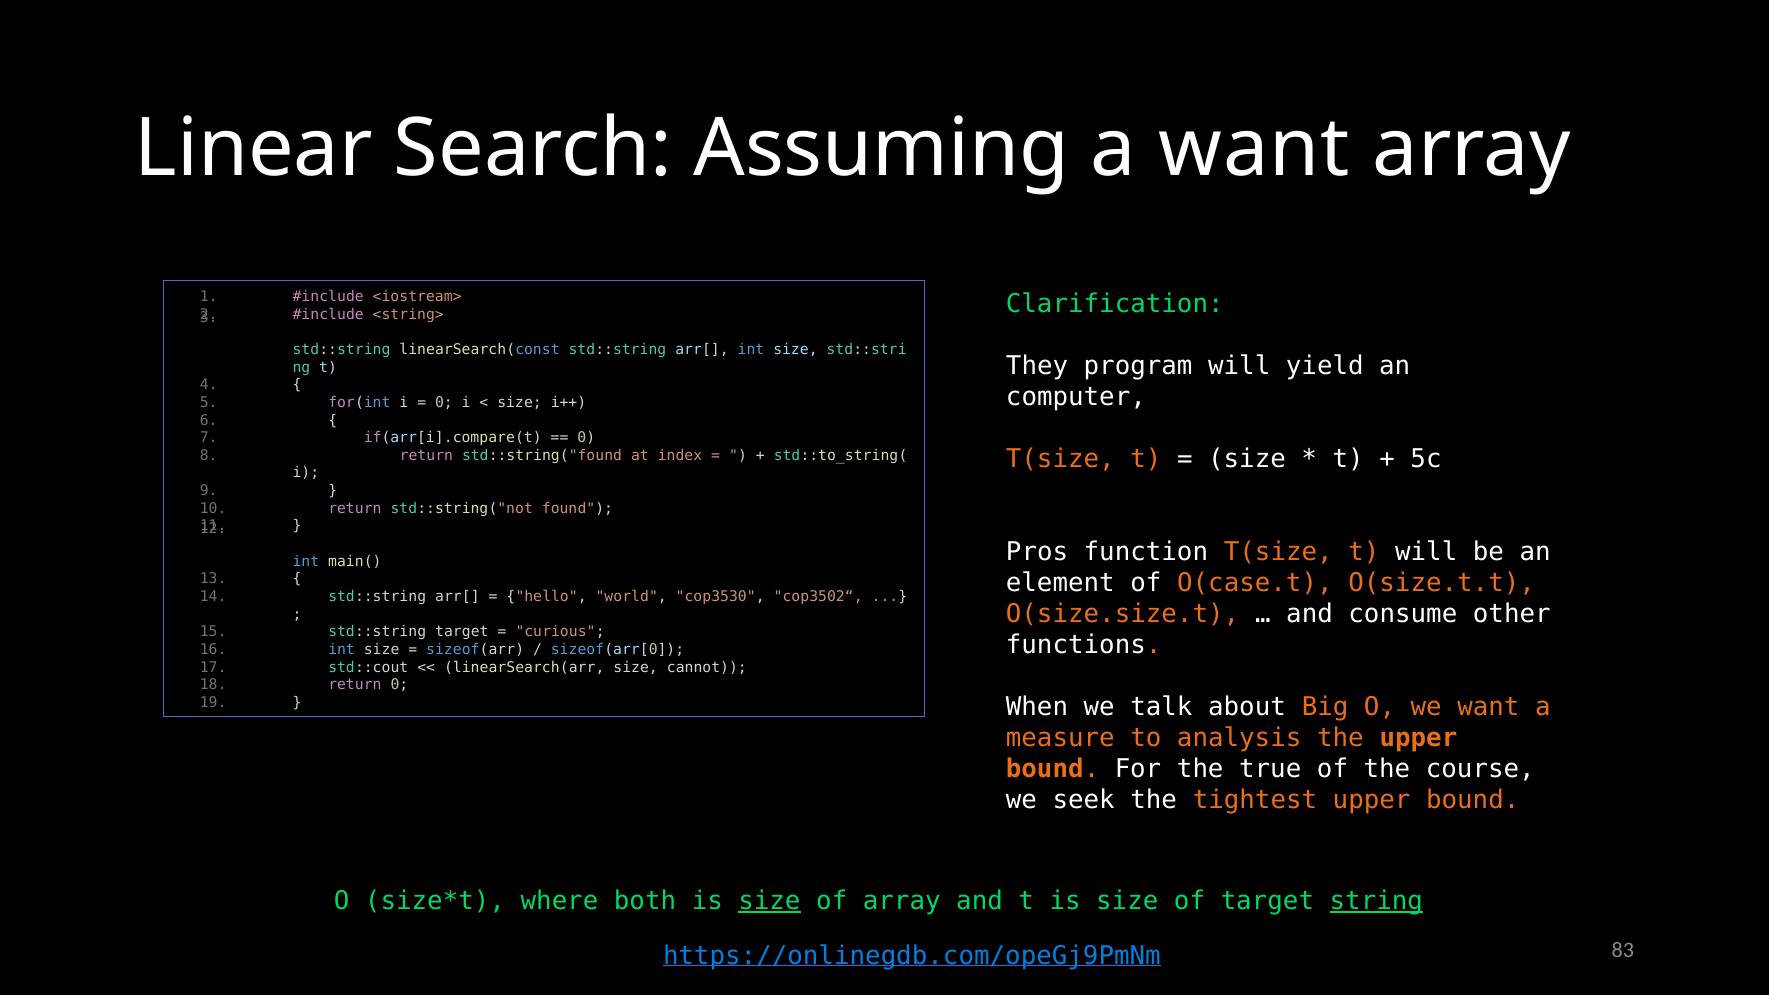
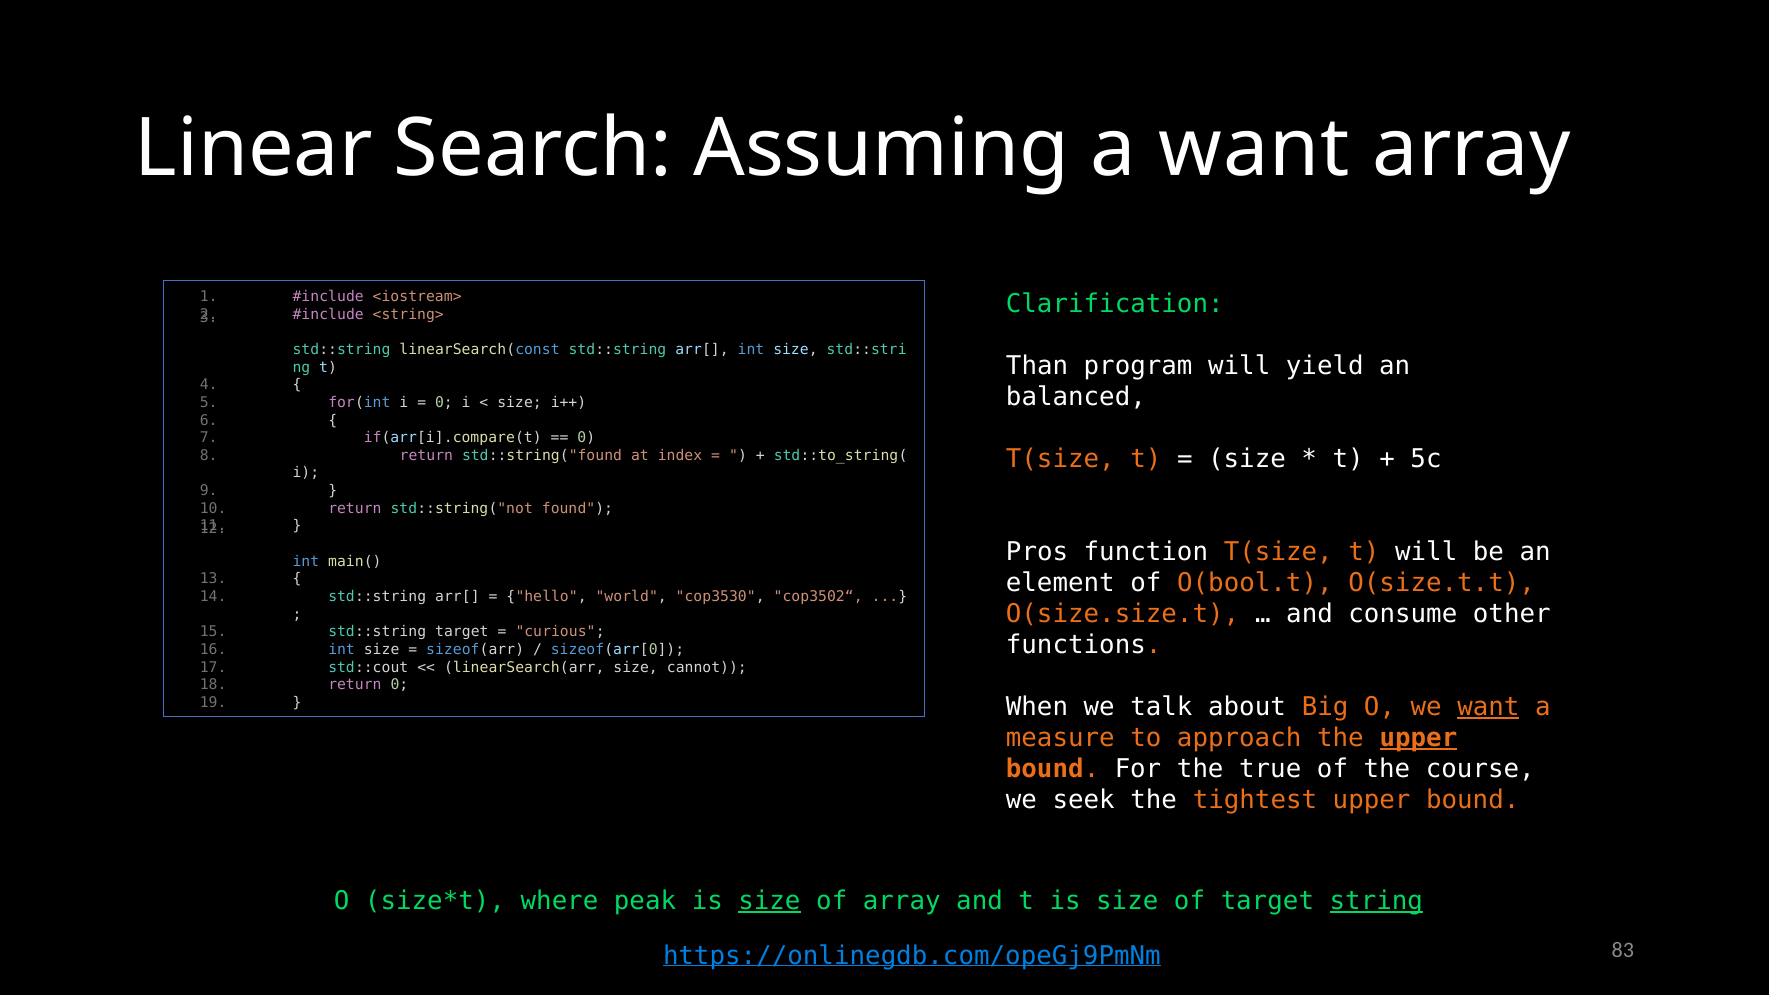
They: They -> Than
computer: computer -> balanced
O(case.t: O(case.t -> O(bool.t
want at (1488, 707) underline: none -> present
analysis: analysis -> approach
upper at (1418, 738) underline: none -> present
both: both -> peak
